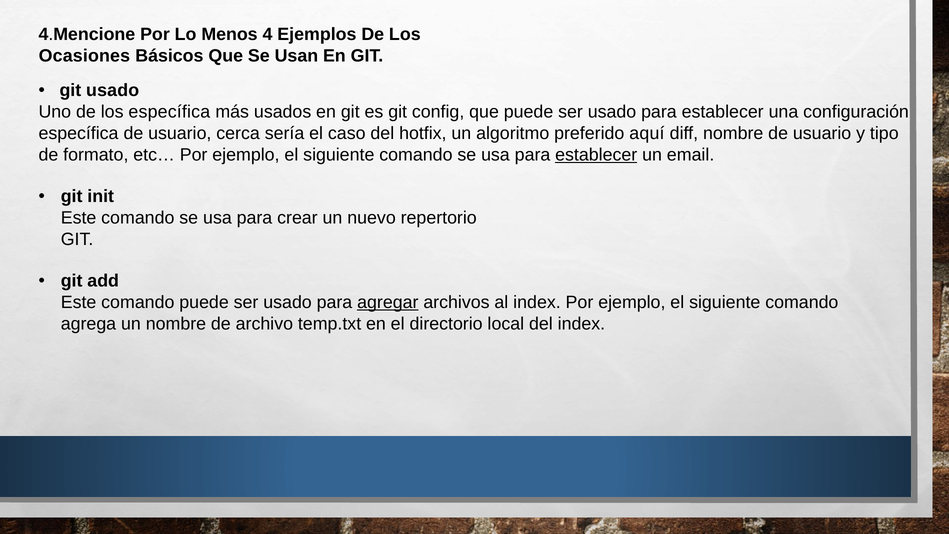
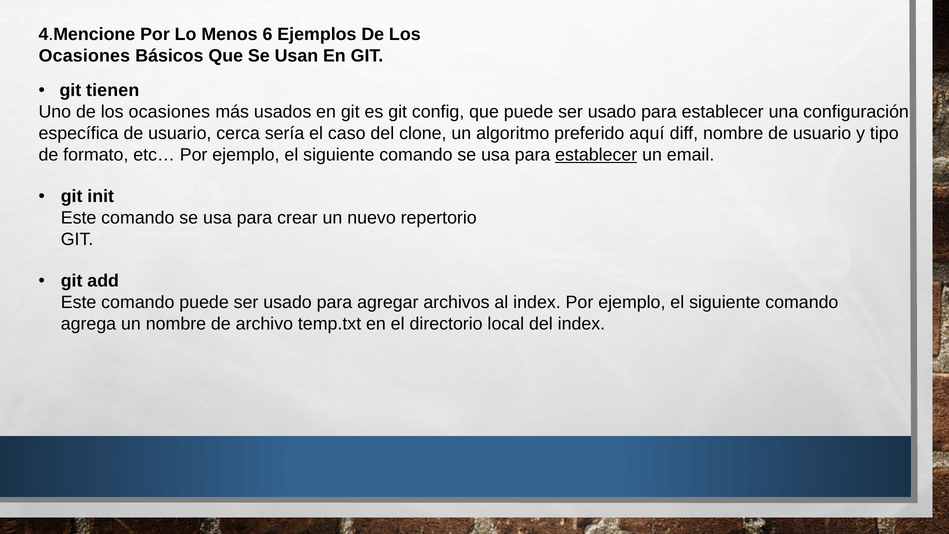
4: 4 -> 6
git usado: usado -> tienen
Uno de los específica: específica -> ocasiones
hotfix: hotfix -> clone
agregar underline: present -> none
